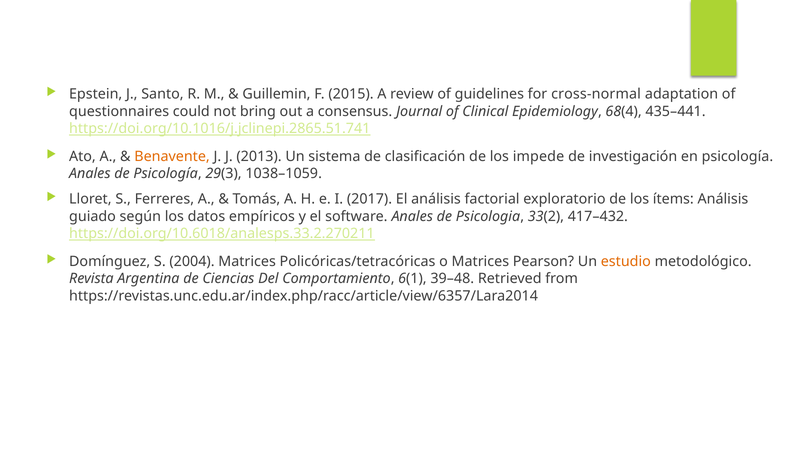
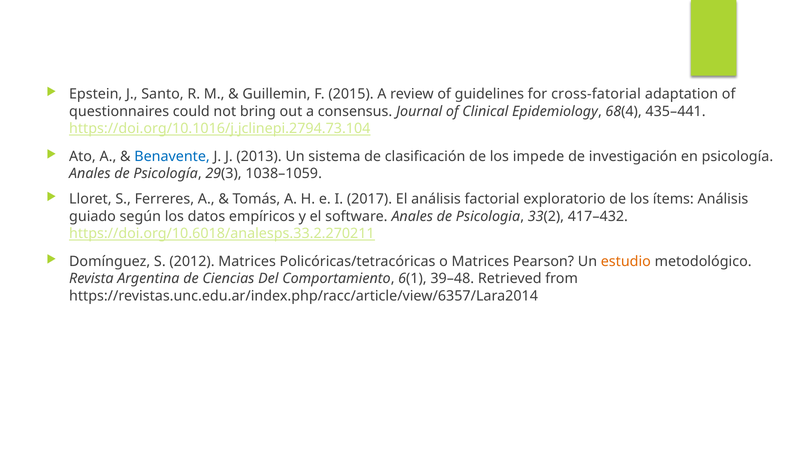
cross-normal: cross-normal -> cross-fatorial
https://doi.org/10.1016/j.jclinepi.2865.51.741: https://doi.org/10.1016/j.jclinepi.2865.51.741 -> https://doi.org/10.1016/j.jclinepi.2794.73.104
Benavente colour: orange -> blue
2004: 2004 -> 2012
